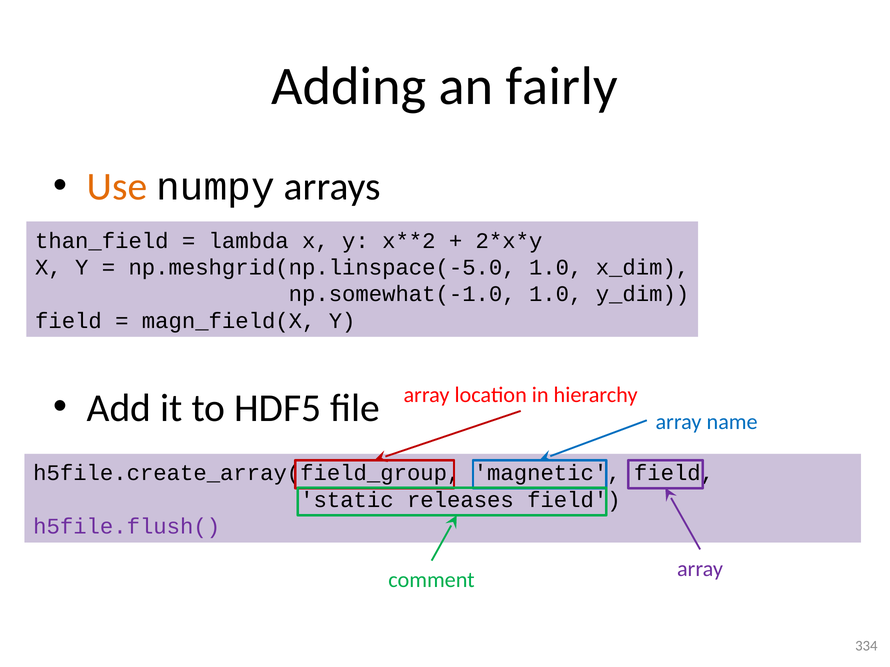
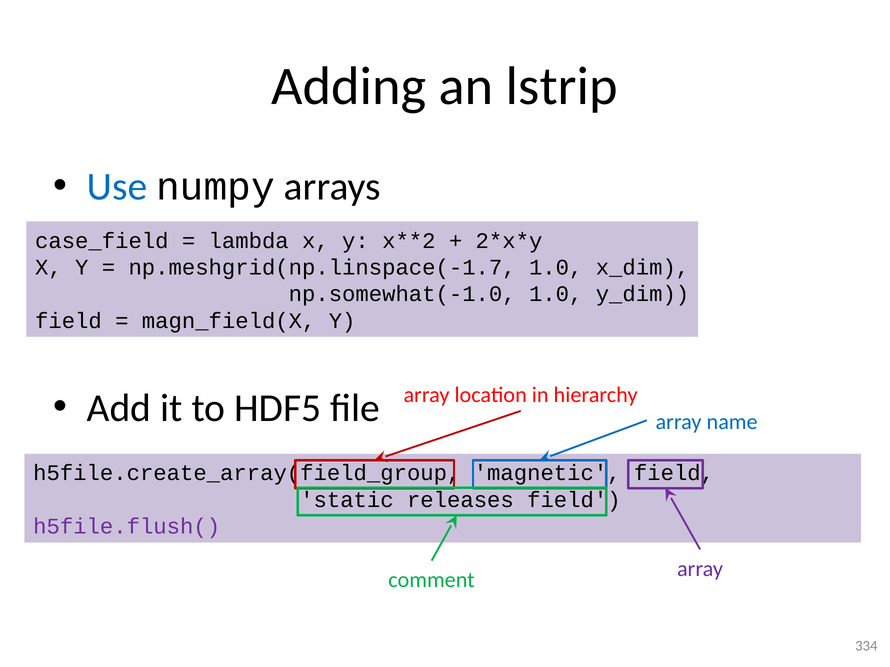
fairly: fairly -> lstrip
Use colour: orange -> blue
than_field: than_field -> case_field
np.meshgrid(np.linspace(-5.0: np.meshgrid(np.linspace(-5.0 -> np.meshgrid(np.linspace(-1.7
